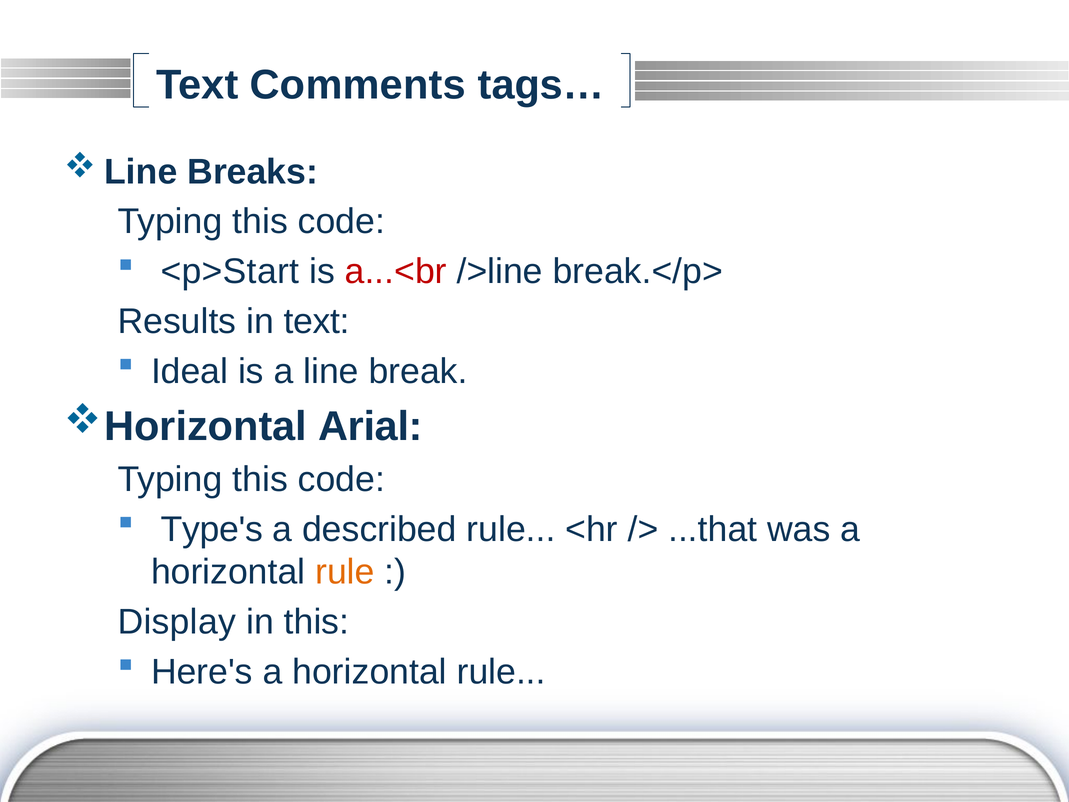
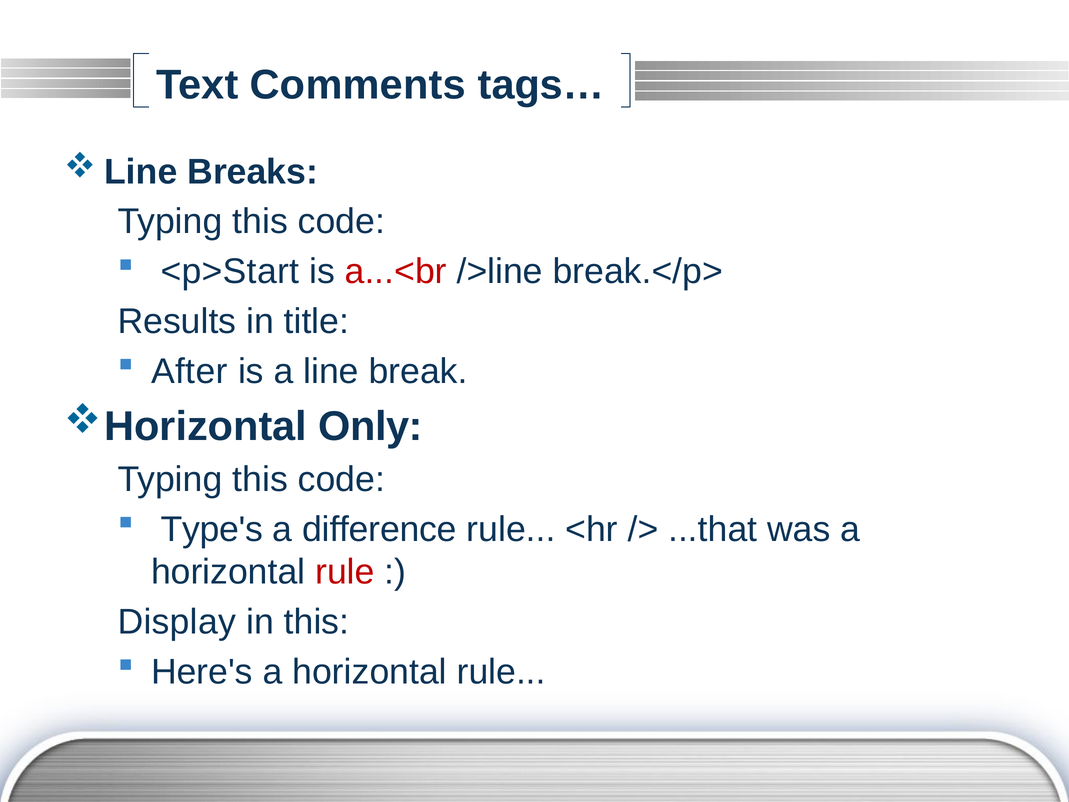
in text: text -> title
Ideal: Ideal -> After
Arial: Arial -> Only
described: described -> difference
rule at (345, 572) colour: orange -> red
